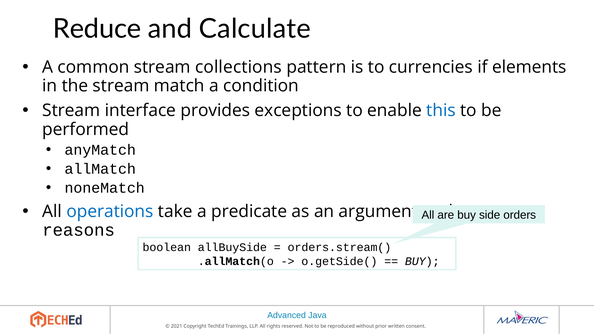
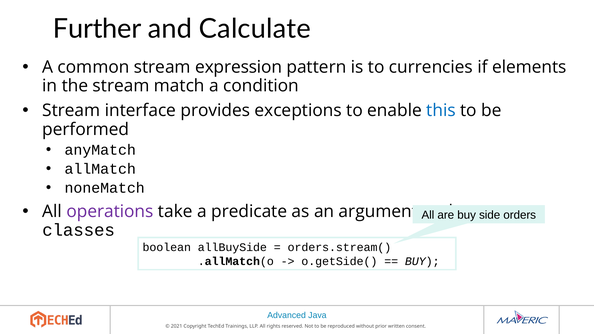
Reduce: Reduce -> Further
collections: collections -> expression
operations colour: blue -> purple
reasons: reasons -> classes
